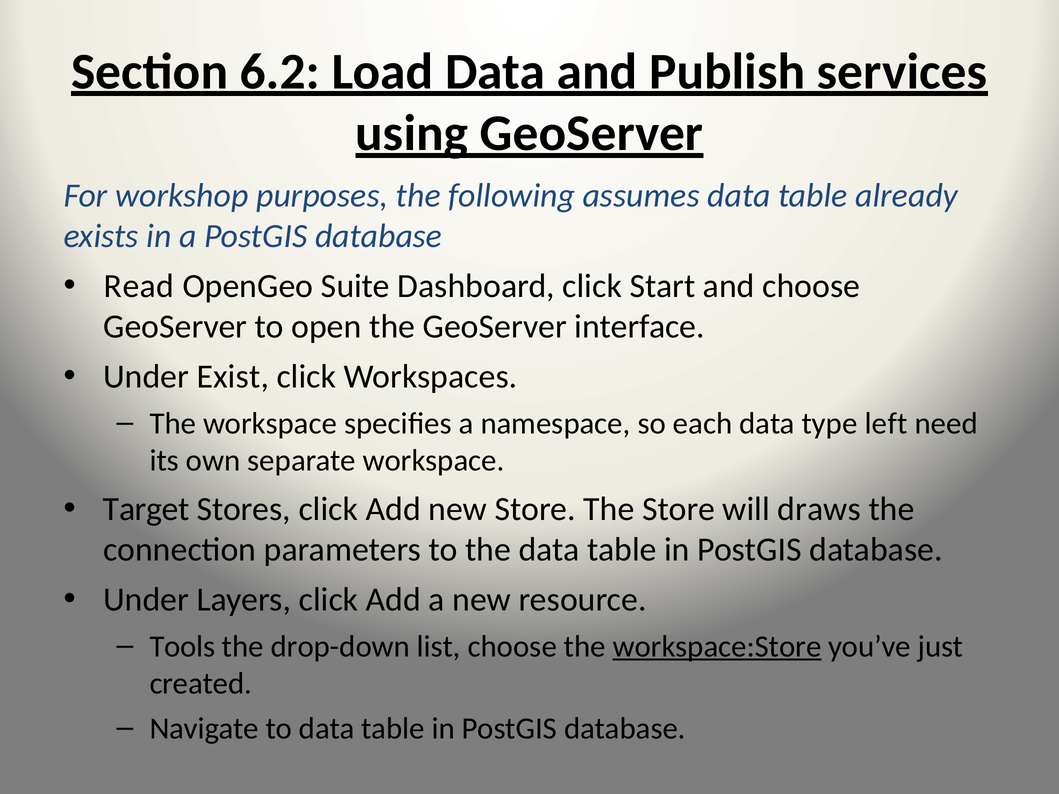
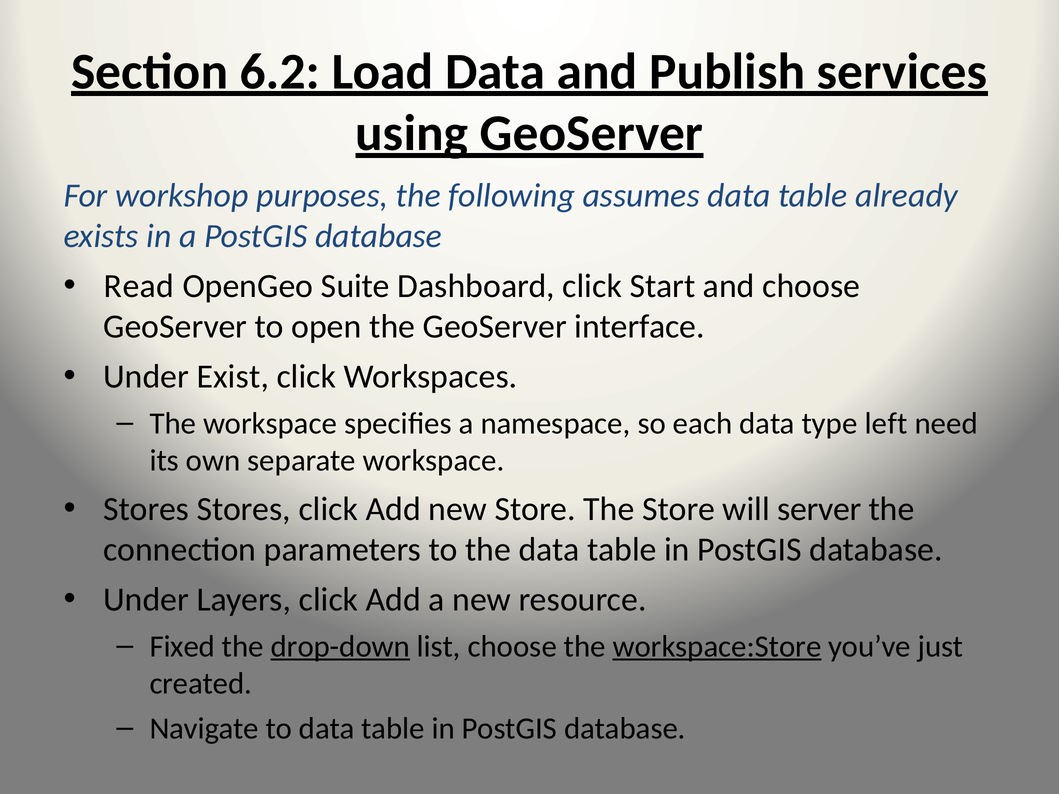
Target at (146, 509): Target -> Stores
draws: draws -> server
Tools: Tools -> Fixed
drop-down underline: none -> present
